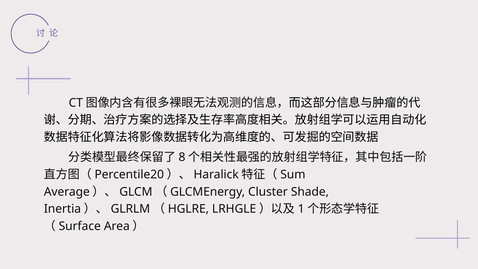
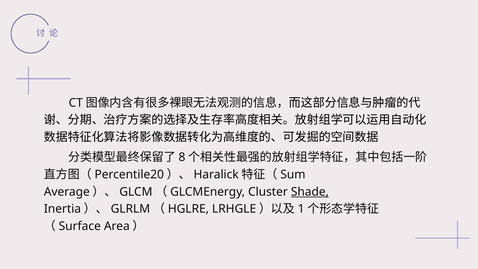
Shade underline: none -> present
